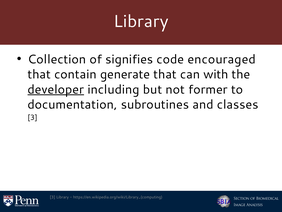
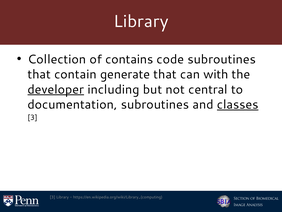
signifies: signifies -> contains
code encouraged: encouraged -> subroutines
former: former -> central
classes underline: none -> present
